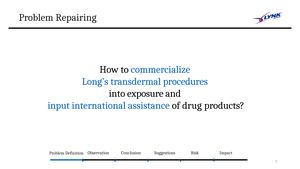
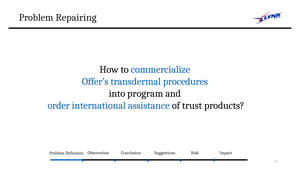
Long’s: Long’s -> Offer’s
exposure: exposure -> program
input: input -> order
drug: drug -> trust
